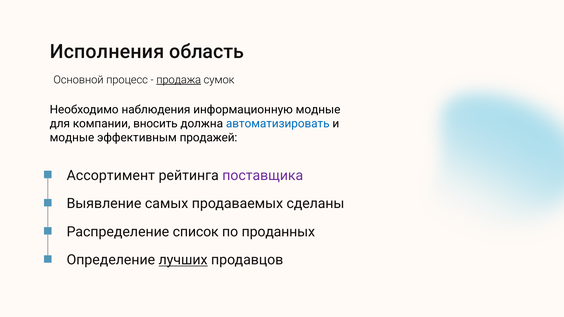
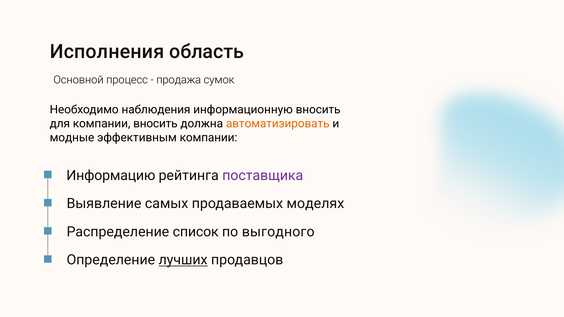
продажа underline: present -> none
информационную модные: модные -> вносить
автоматизировать colour: blue -> orange
эффективным продажей: продажей -> компании
Ассортимент: Ассортимент -> Информацию
сделаны: сделаны -> моделях
проданных: проданных -> выгодного
